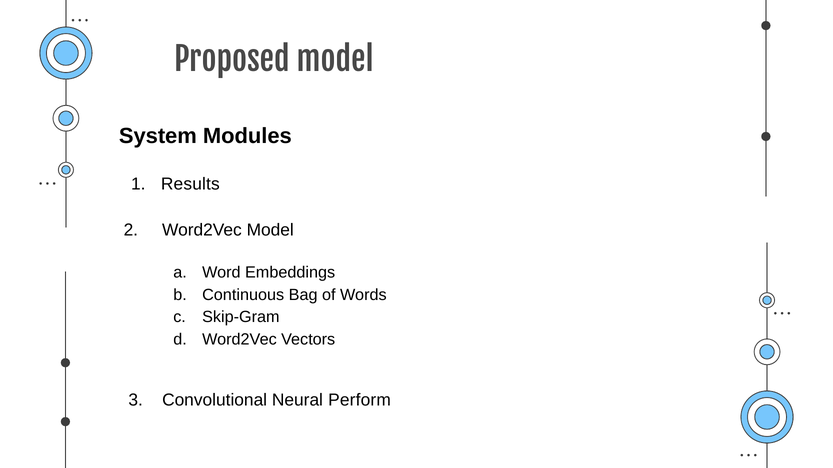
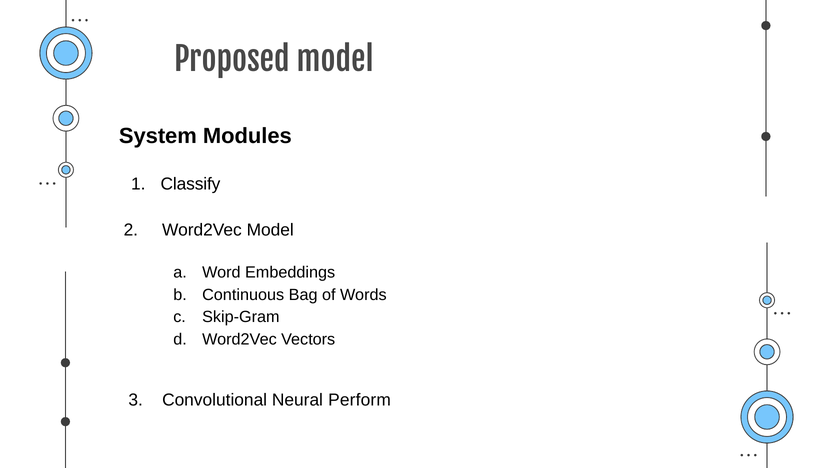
Results: Results -> Classify
